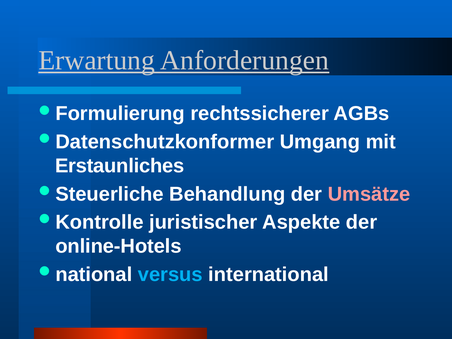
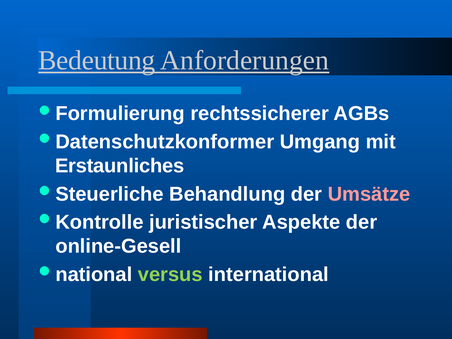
Erwartung: Erwartung -> Bedeutung
online-Hotels: online-Hotels -> online-Gesell
versus colour: light blue -> light green
